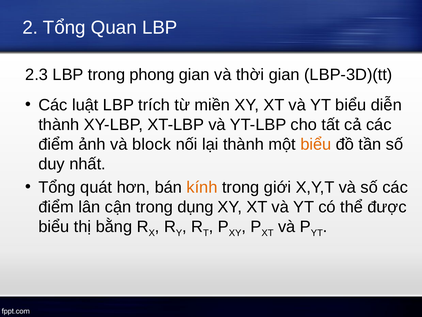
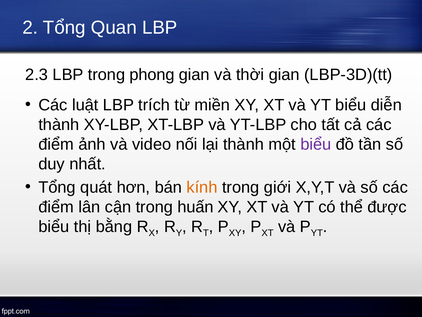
block: block -> video
biểu at (316, 144) colour: orange -> purple
dụng: dụng -> huấn
